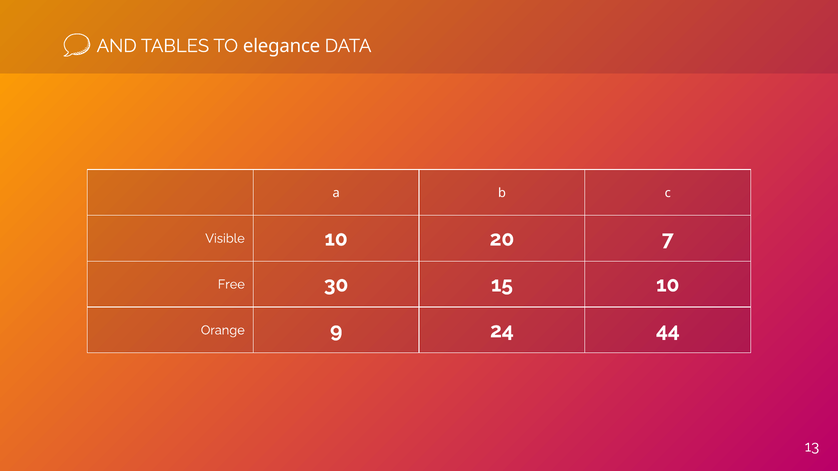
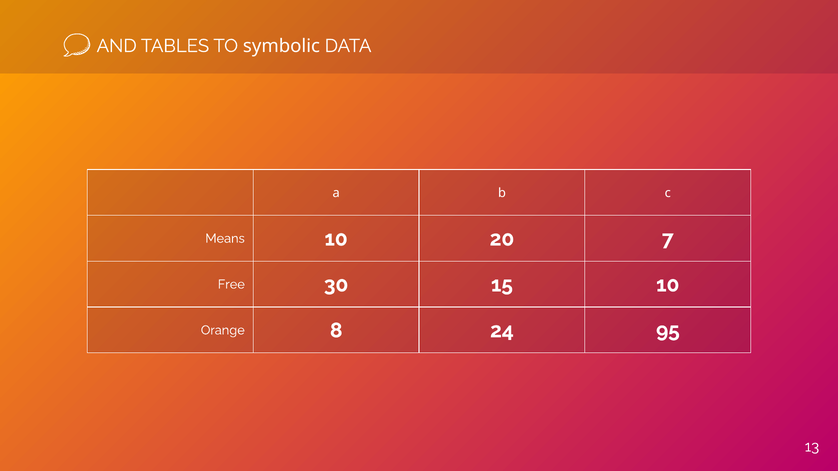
elegance: elegance -> symbolic
Visible: Visible -> Means
9: 9 -> 8
44: 44 -> 95
